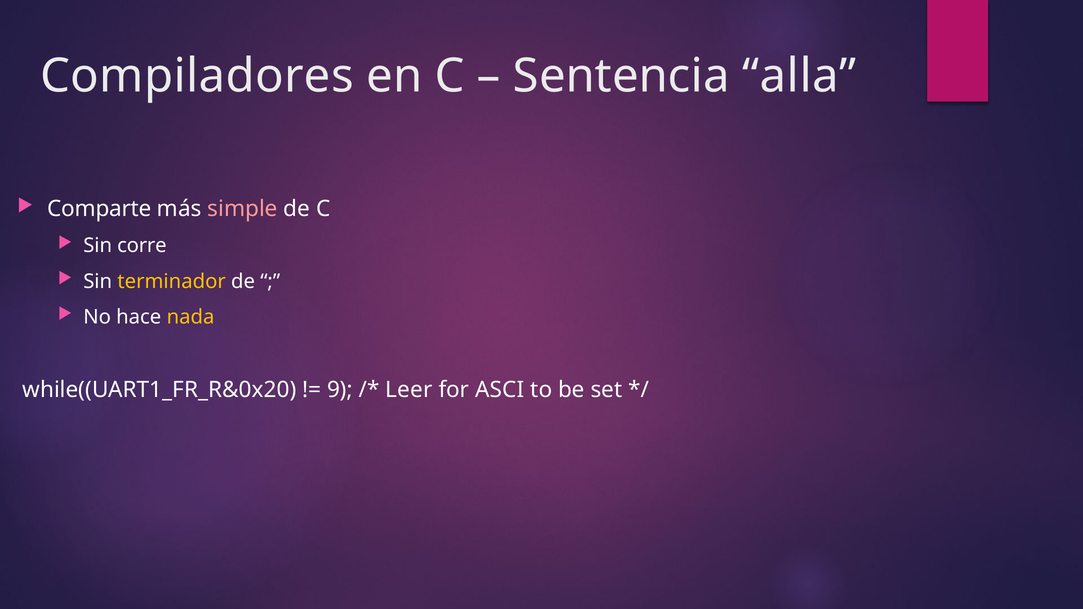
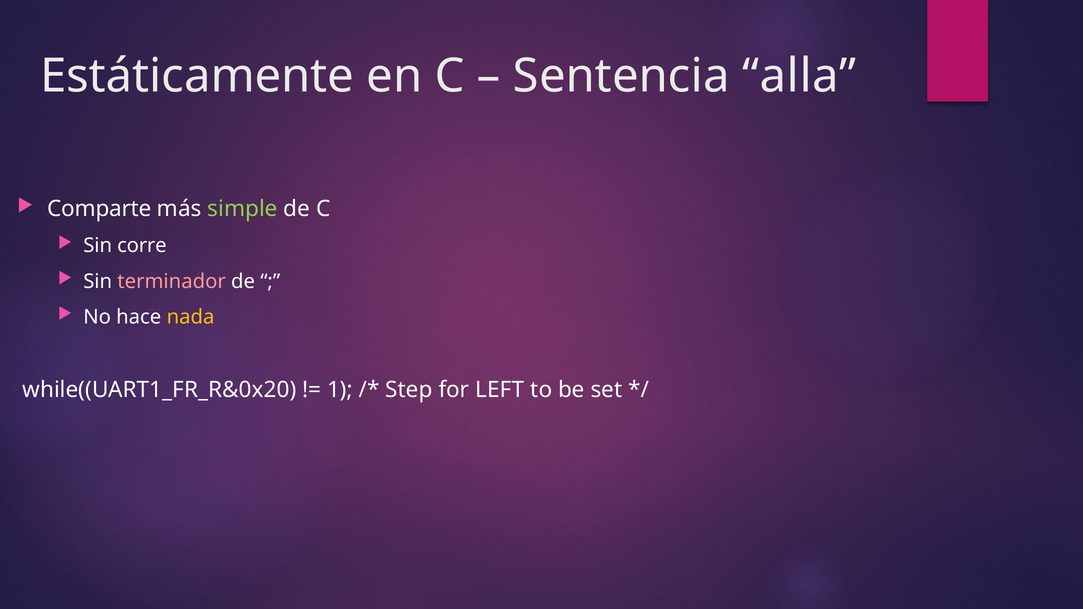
Compiladores: Compiladores -> Estáticamente
simple colour: pink -> light green
terminador colour: yellow -> pink
9: 9 -> 1
Leer: Leer -> Step
ASCI: ASCI -> LEFT
